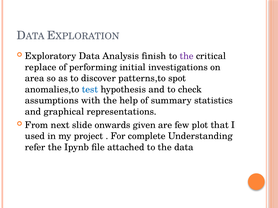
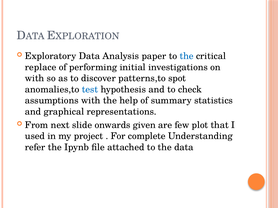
finish: finish -> paper
the at (187, 56) colour: purple -> blue
area at (35, 78): area -> with
